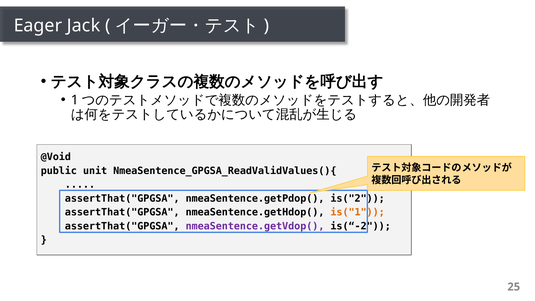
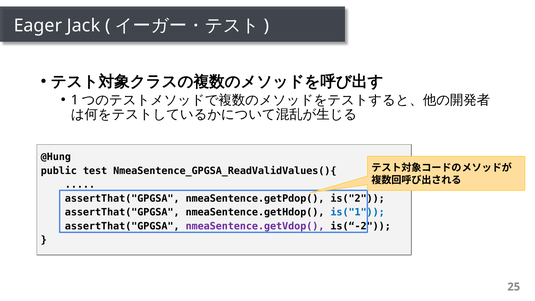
@Void: @Void -> @Hung
unit: unit -> test
is("1 colour: orange -> blue
